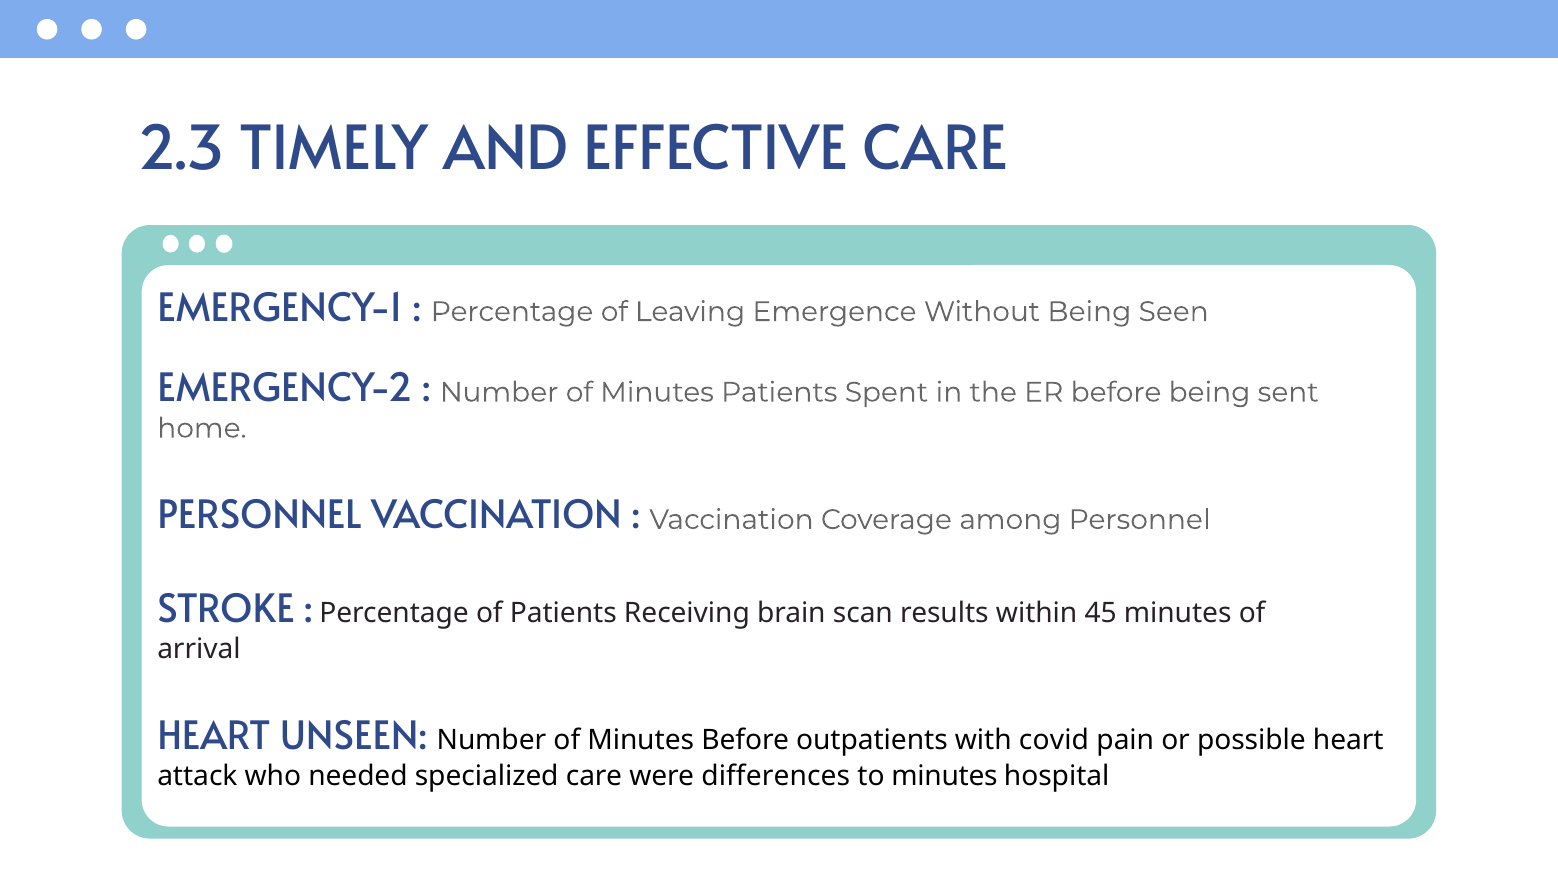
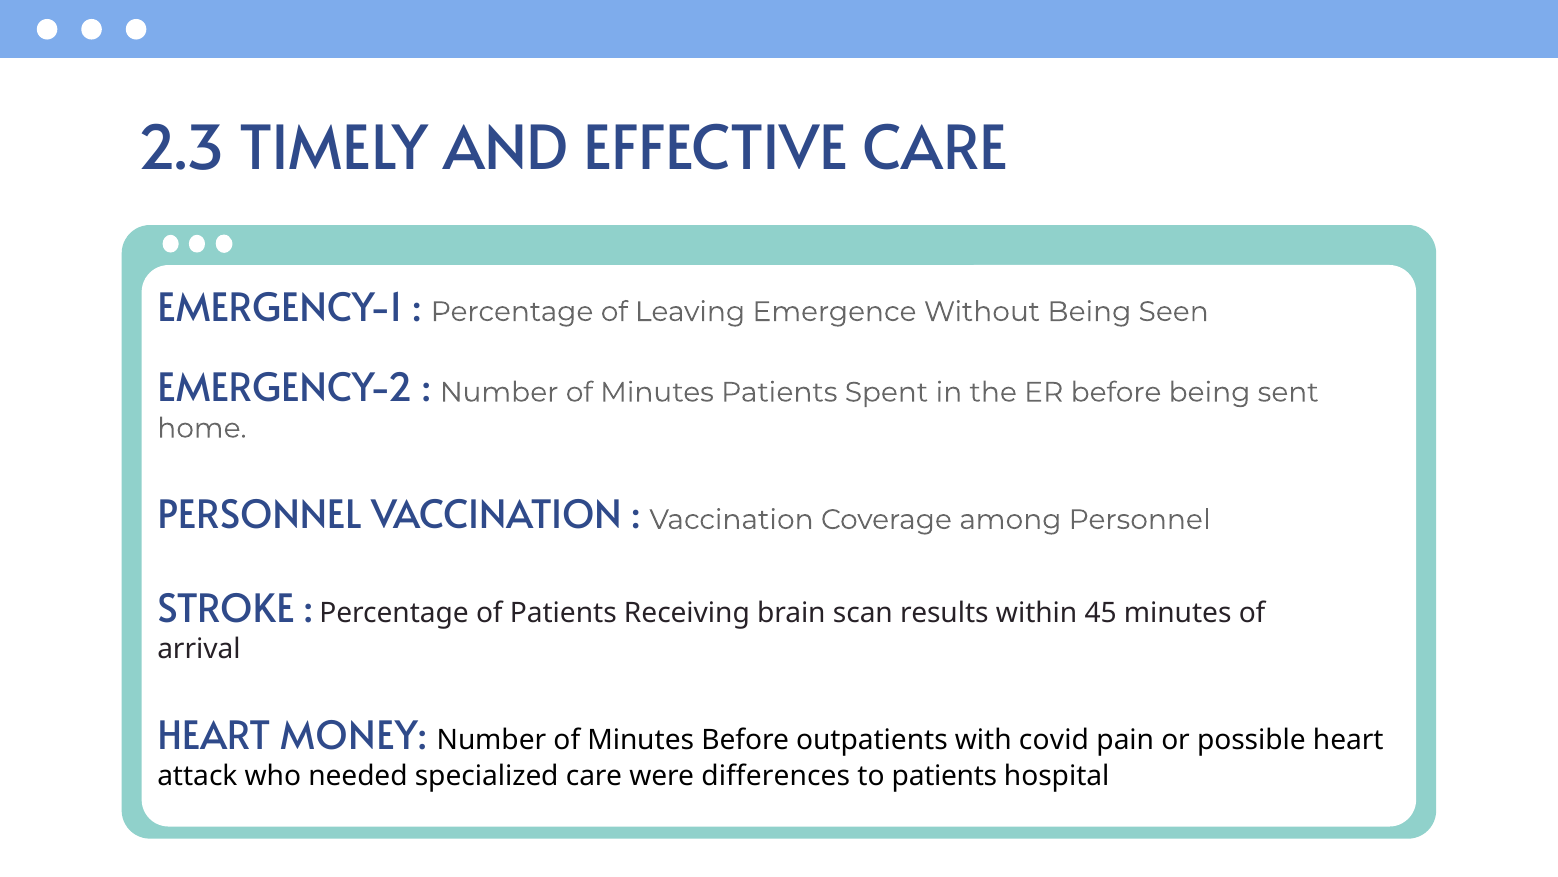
UNSEEN: UNSEEN -> MONEY
to minutes: minutes -> patients
